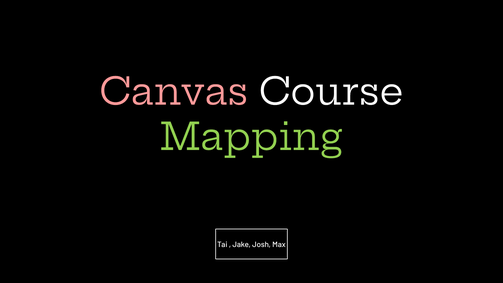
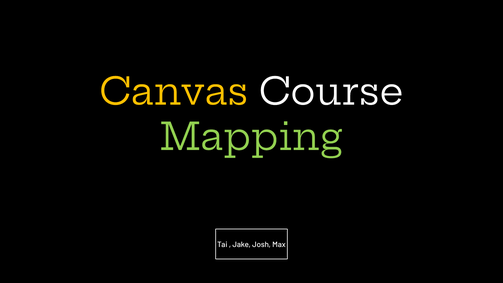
Canvas colour: pink -> yellow
